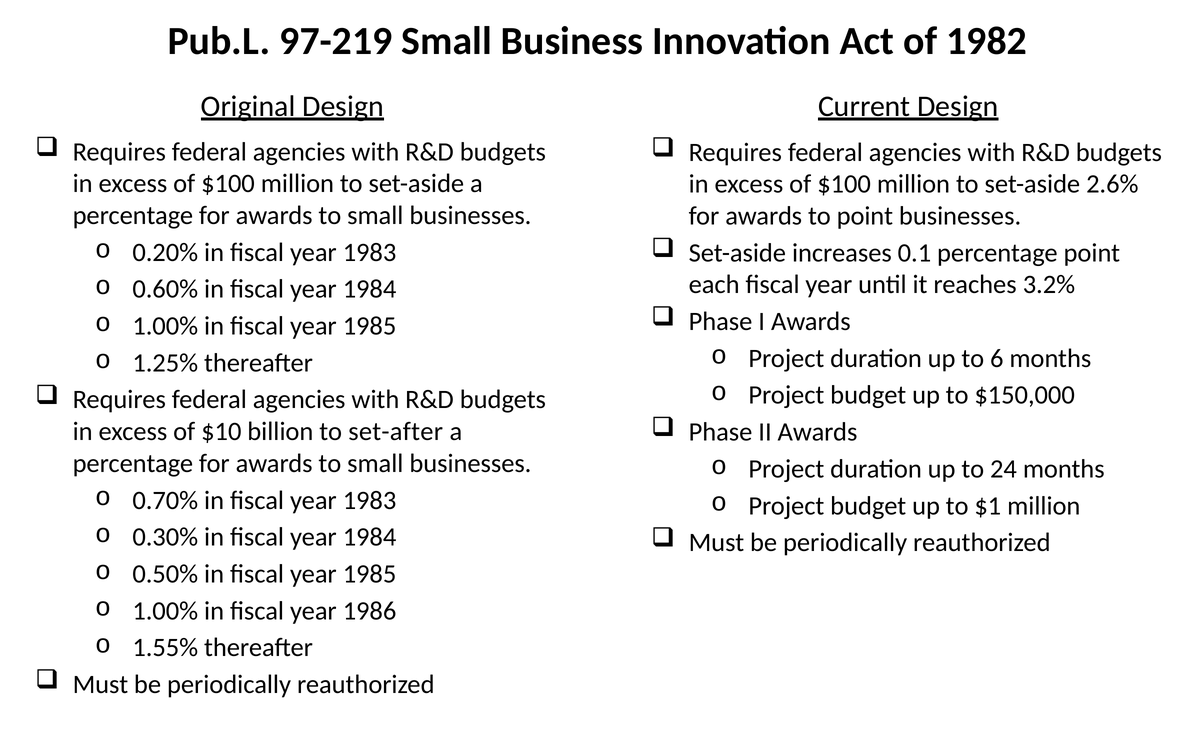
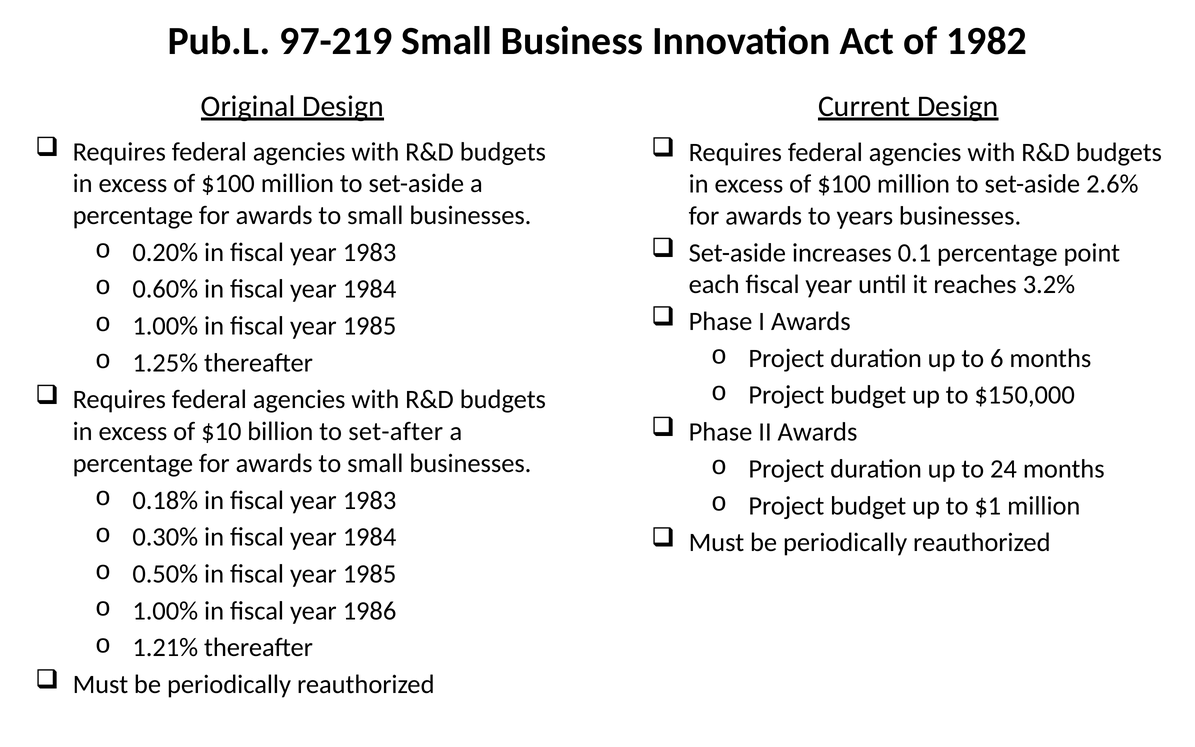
to point: point -> years
0.70%: 0.70% -> 0.18%
1.55%: 1.55% -> 1.21%
